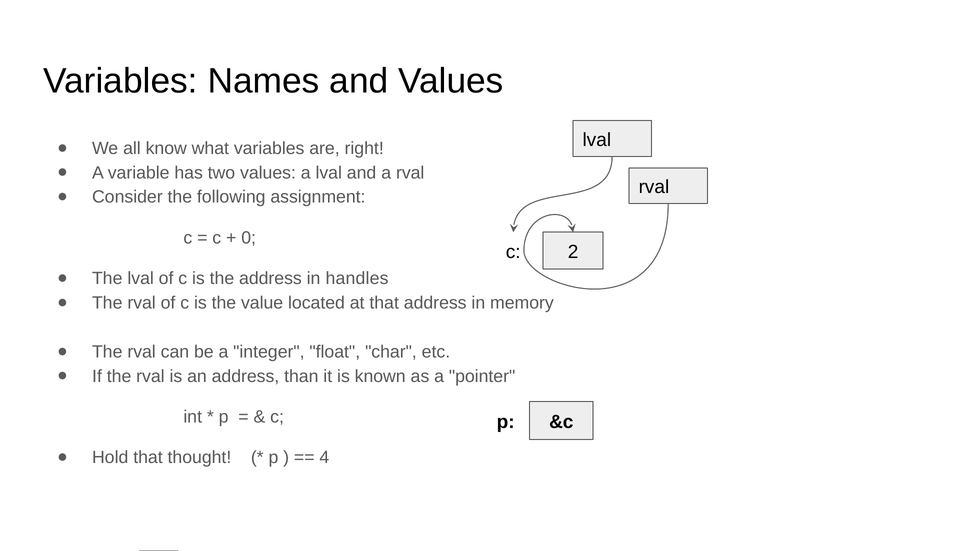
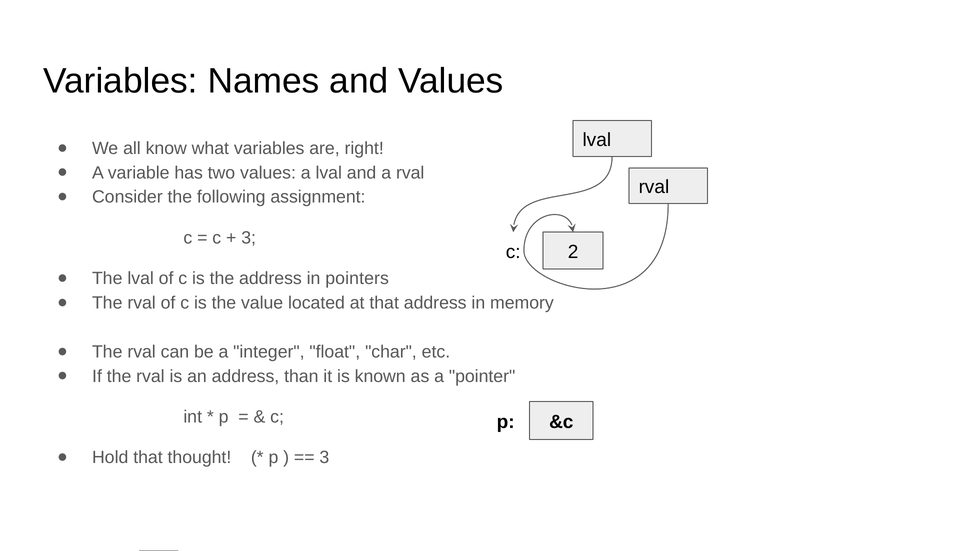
0 at (249, 238): 0 -> 3
handles: handles -> pointers
4 at (324, 457): 4 -> 3
